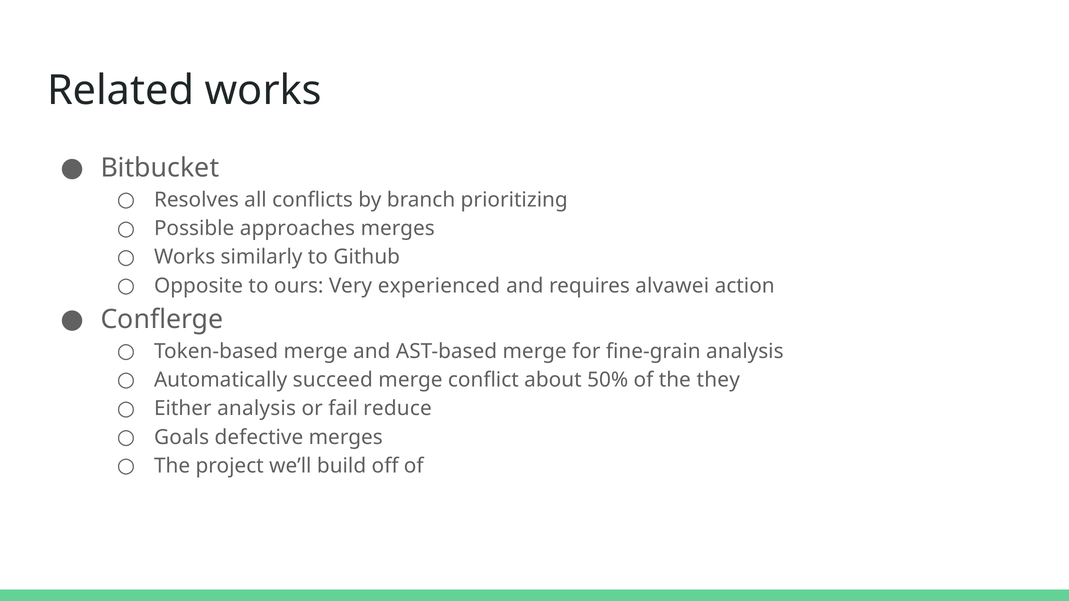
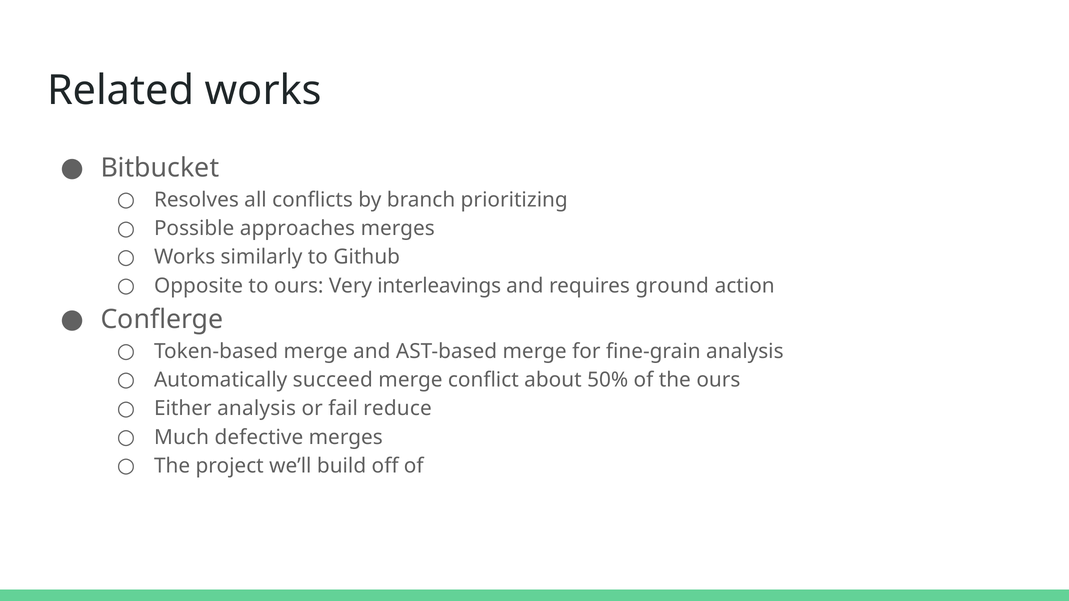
experienced: experienced -> interleavings
alvawei: alvawei -> ground
the they: they -> ours
Goals: Goals -> Much
